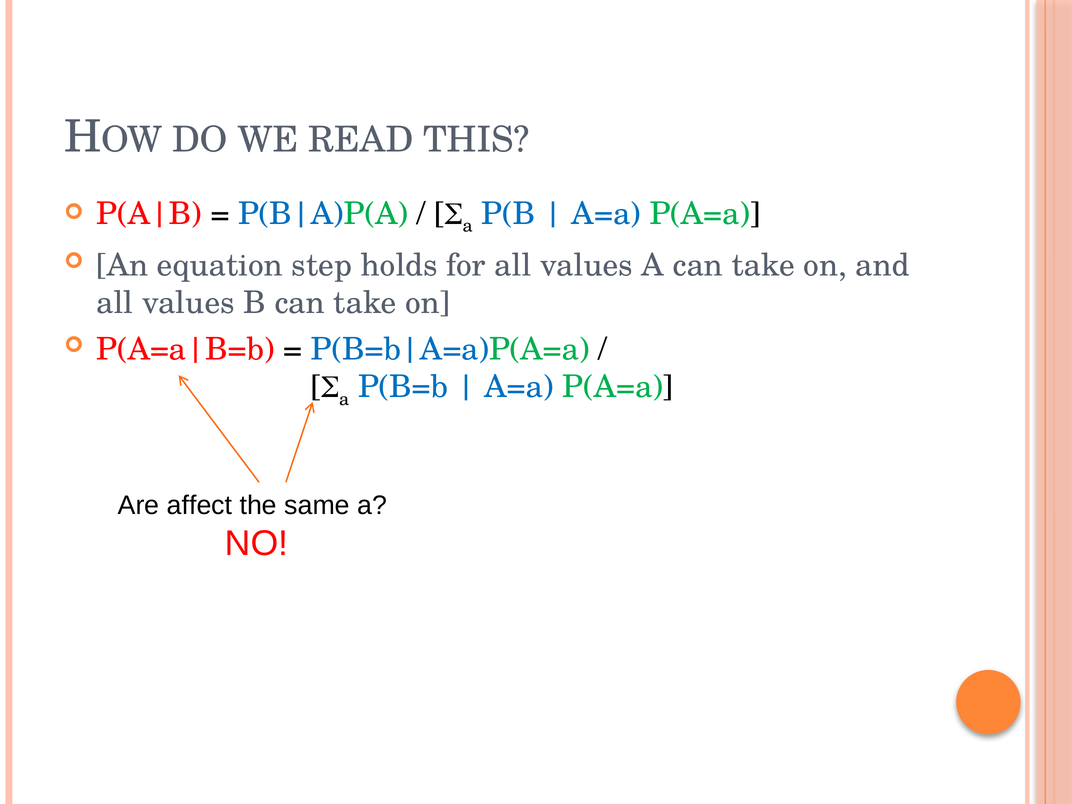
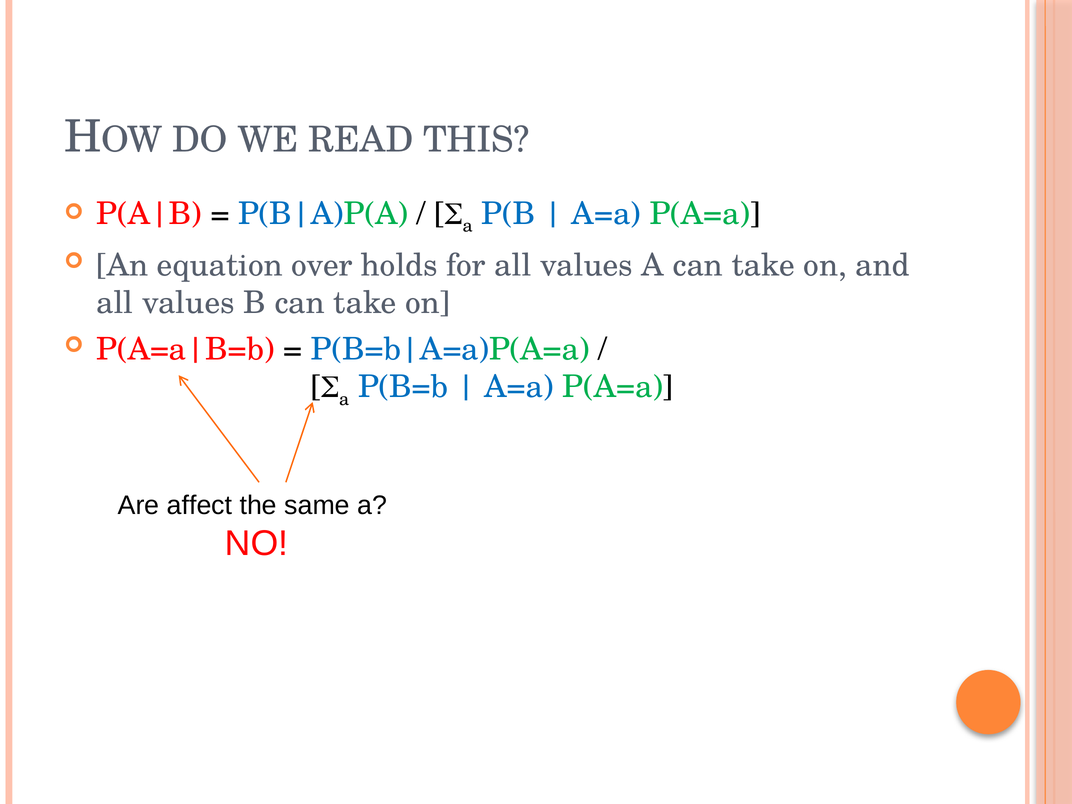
step: step -> over
